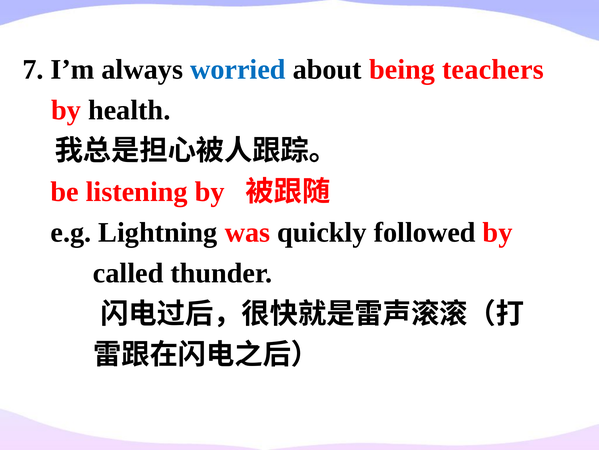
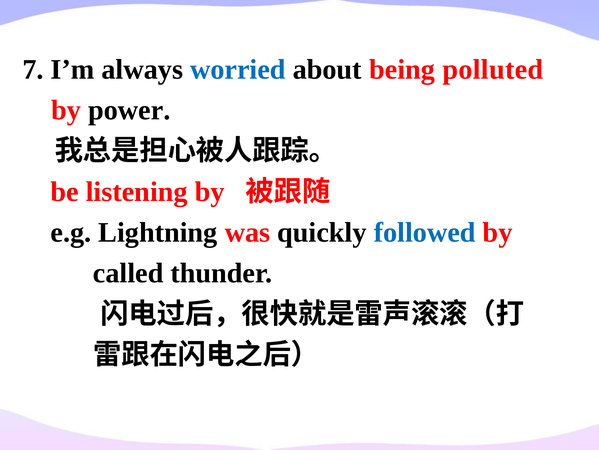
teachers: teachers -> polluted
health: health -> power
followed colour: black -> blue
